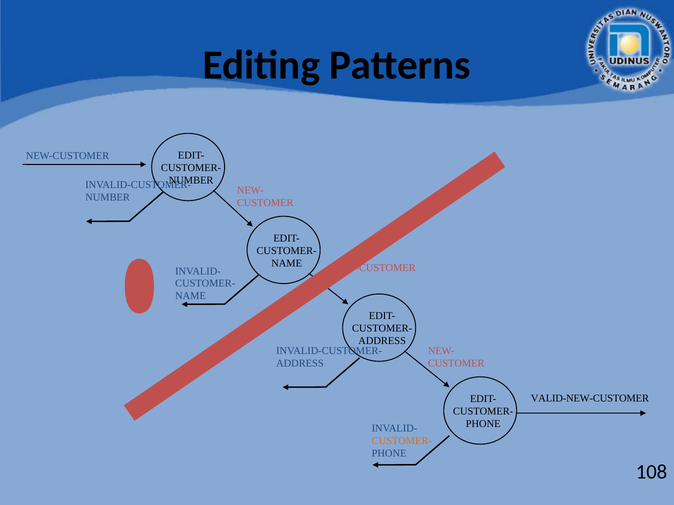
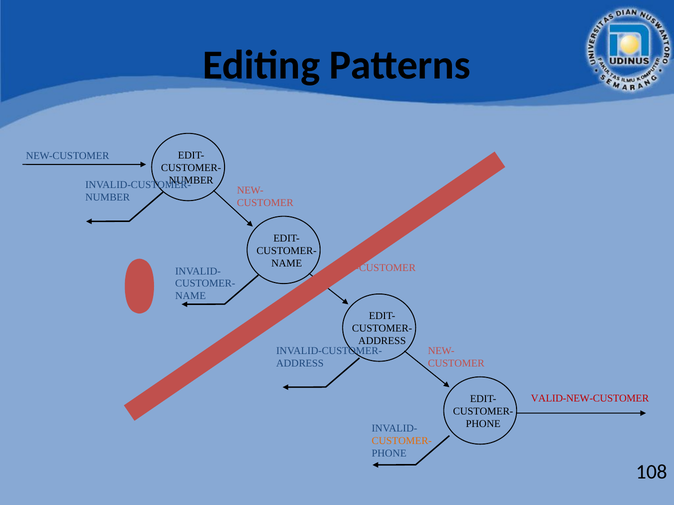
VALID-NEW-CUSTOMER colour: black -> red
